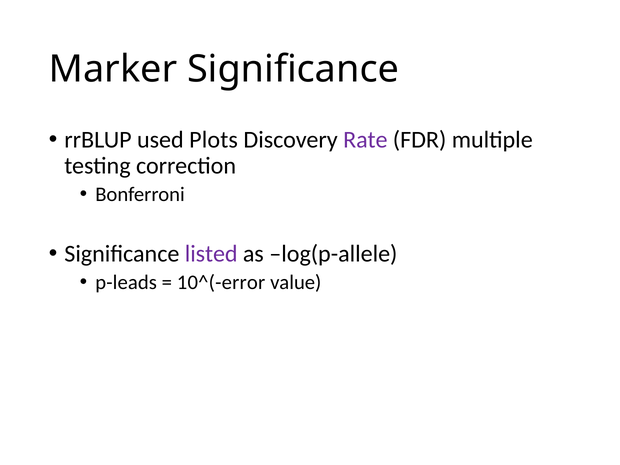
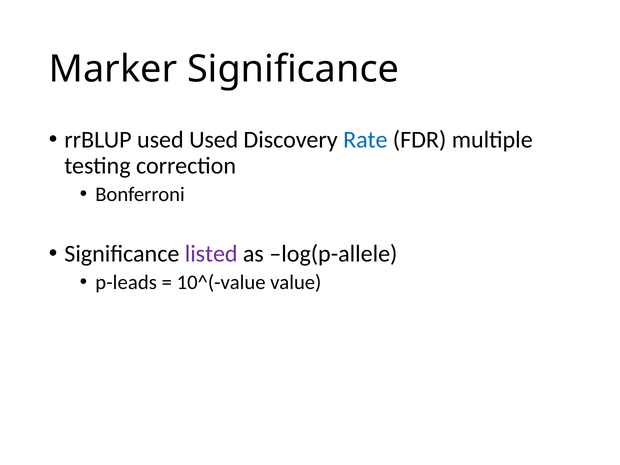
used Plots: Plots -> Used
Rate colour: purple -> blue
10^(-error: 10^(-error -> 10^(-value
